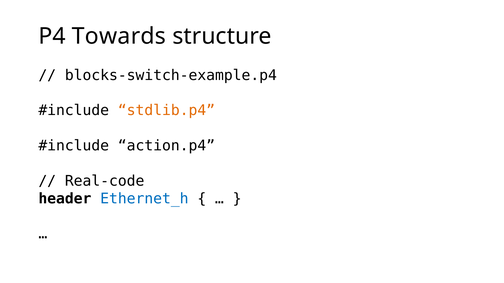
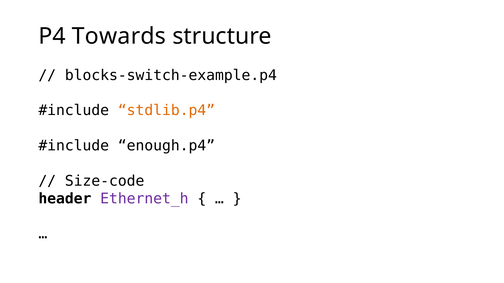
action.p4: action.p4 -> enough.p4
Real-code: Real-code -> Size-code
Ethernet_h colour: blue -> purple
